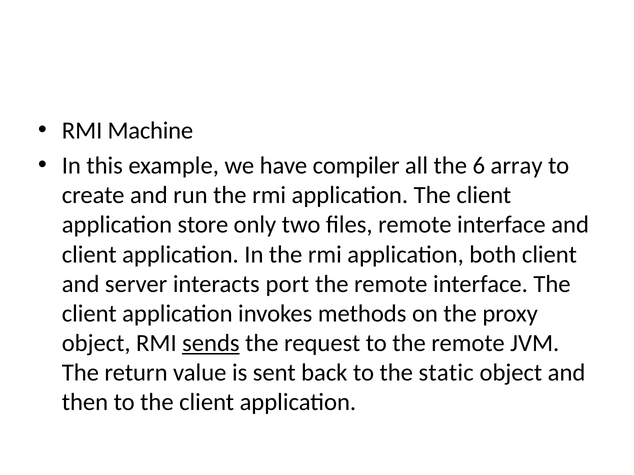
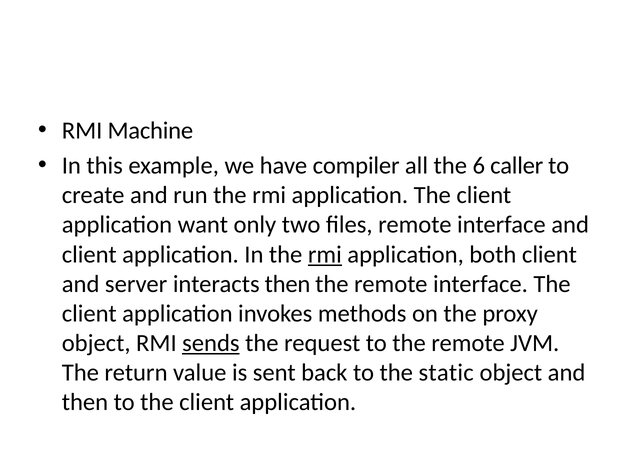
array: array -> caller
store: store -> want
rmi at (325, 255) underline: none -> present
interacts port: port -> then
